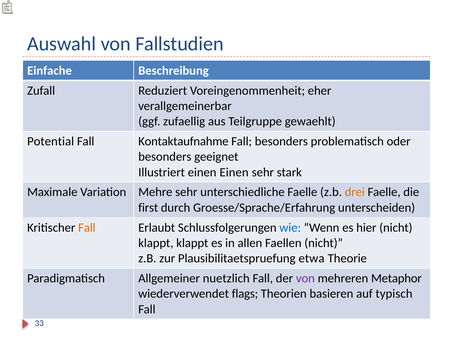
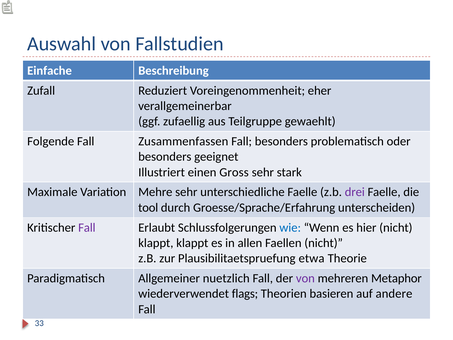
Potential: Potential -> Folgende
Kontaktaufnahme: Kontaktaufnahme -> Zusammenfassen
einen Einen: Einen -> Gross
drei colour: orange -> purple
first: first -> tool
Fall at (87, 227) colour: orange -> purple
typisch: typisch -> andere
